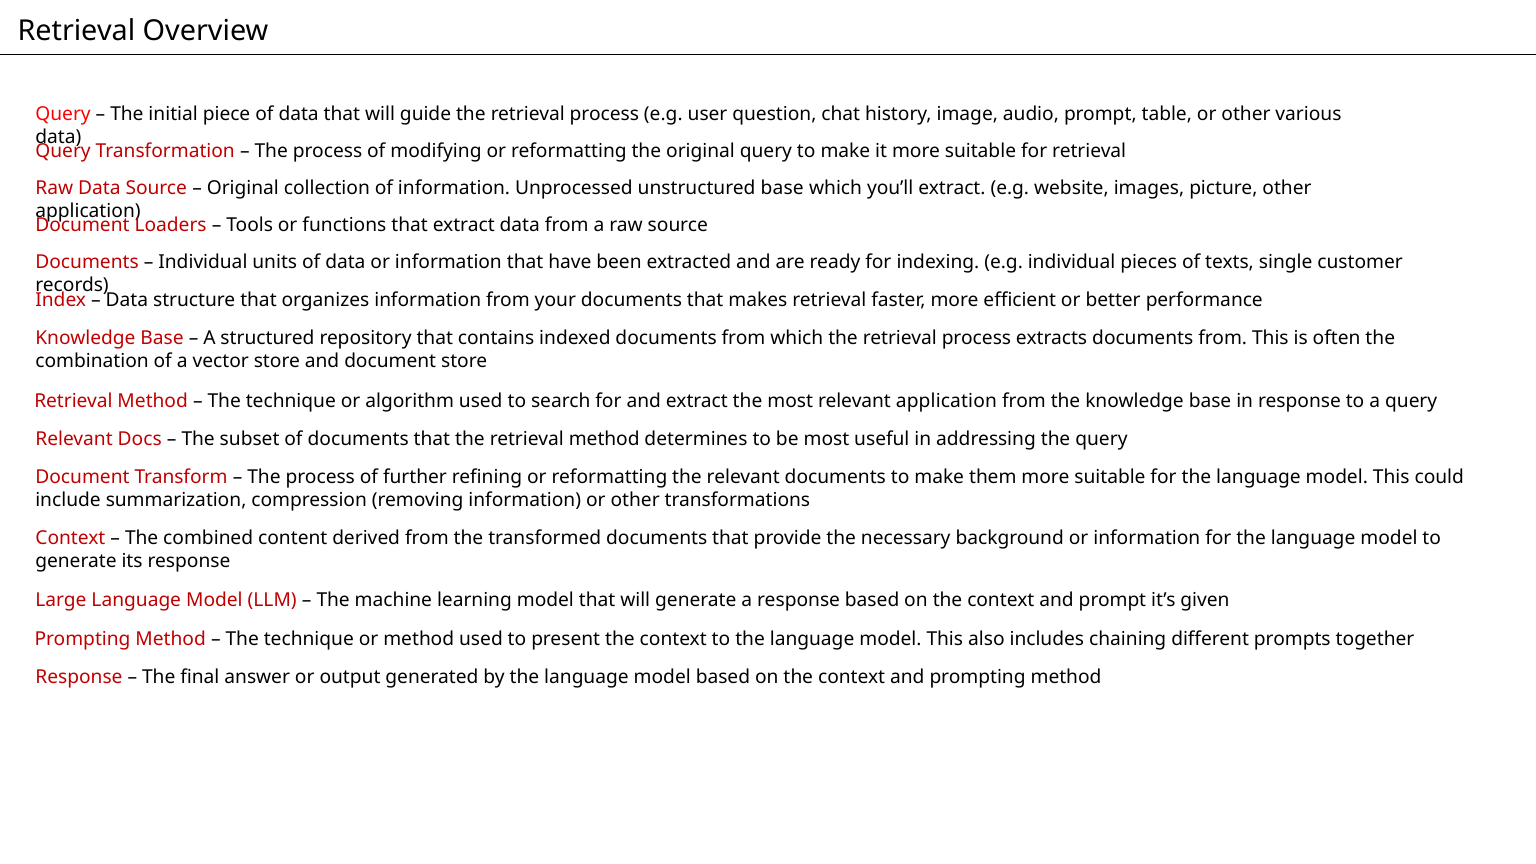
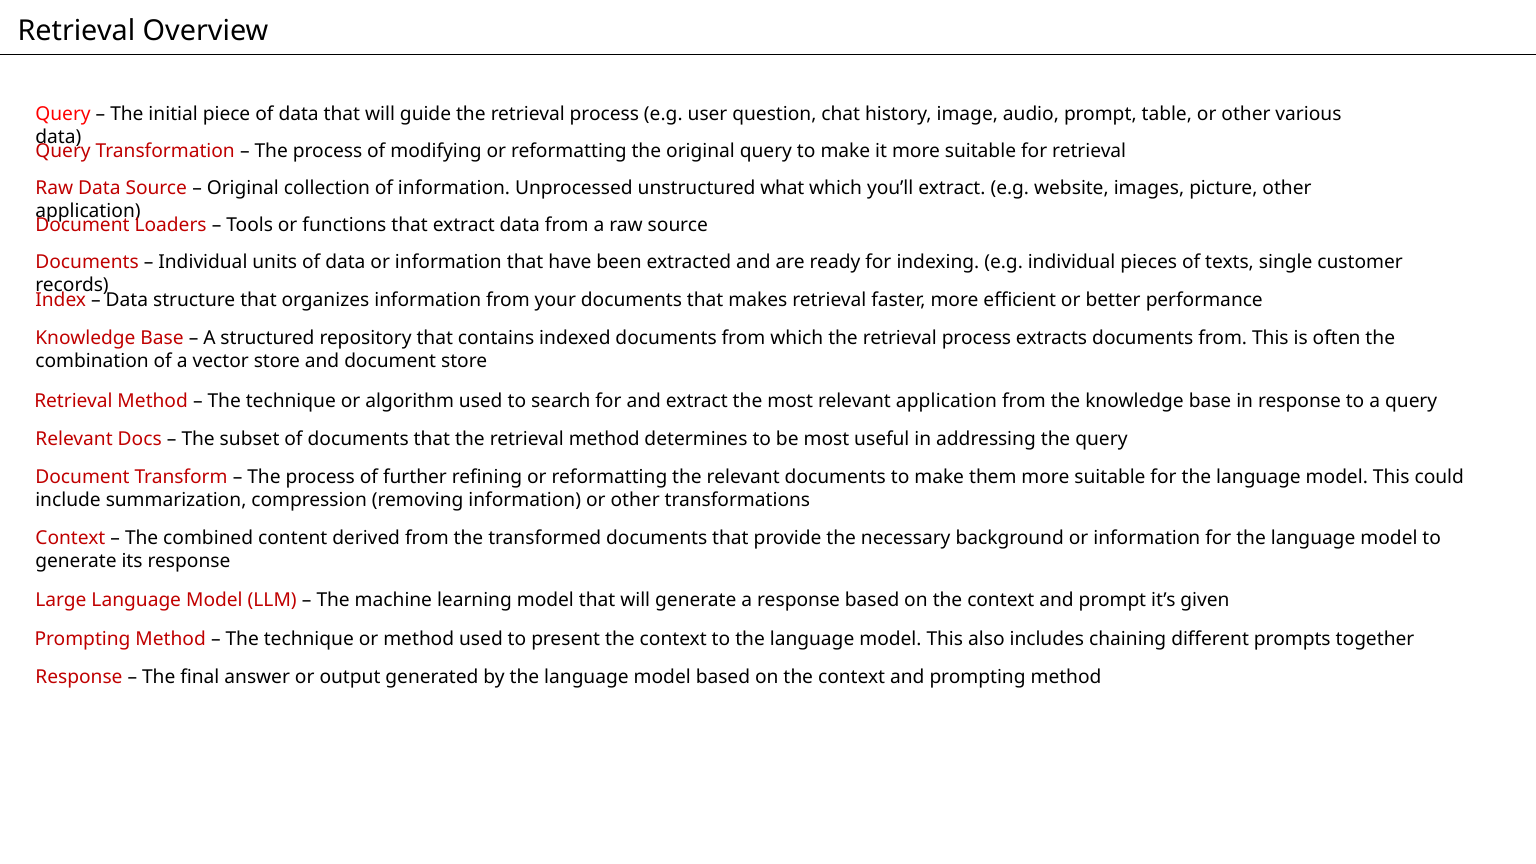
unstructured base: base -> what
